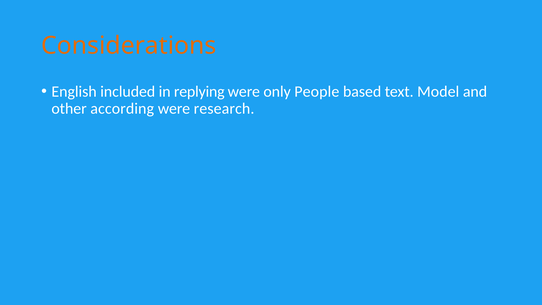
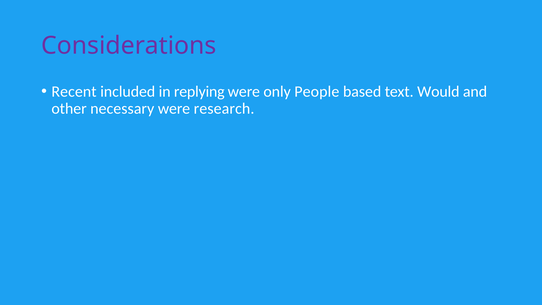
Considerations colour: orange -> purple
English: English -> Recent
Model: Model -> Would
according: according -> necessary
